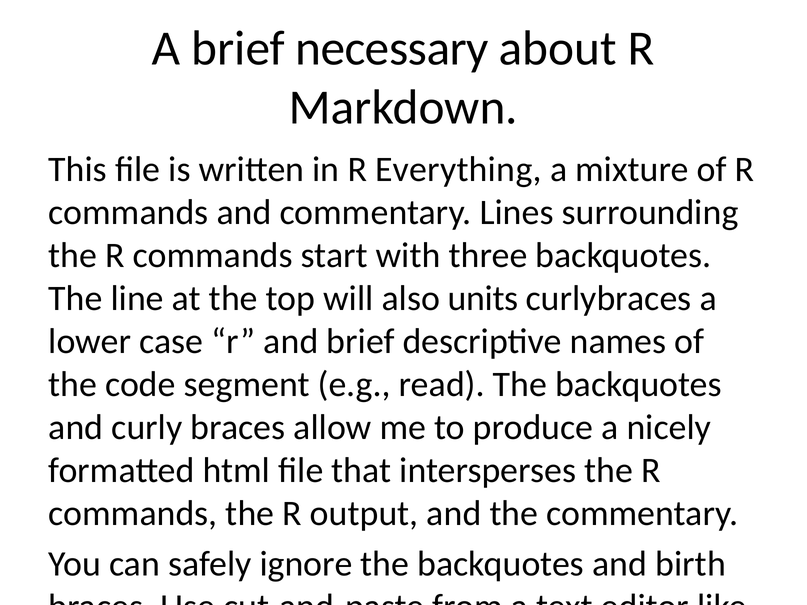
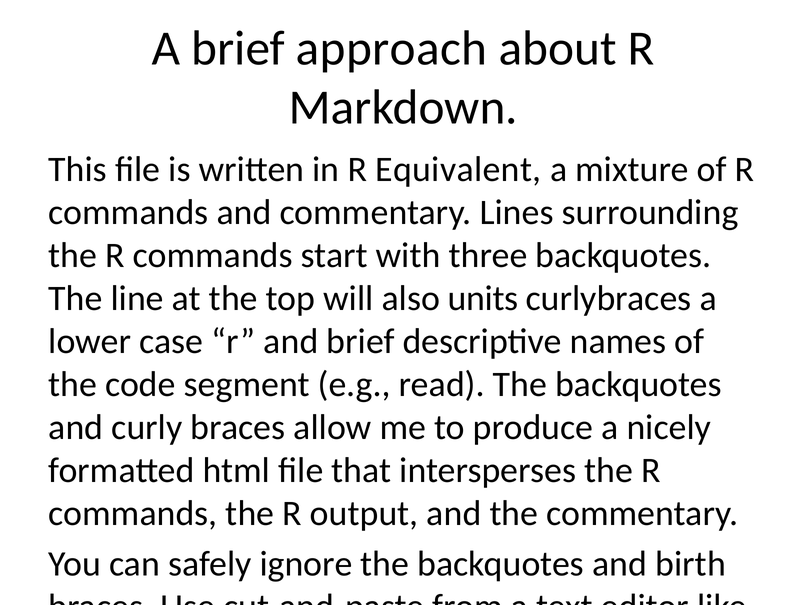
necessary: necessary -> approach
Everything: Everything -> Equivalent
